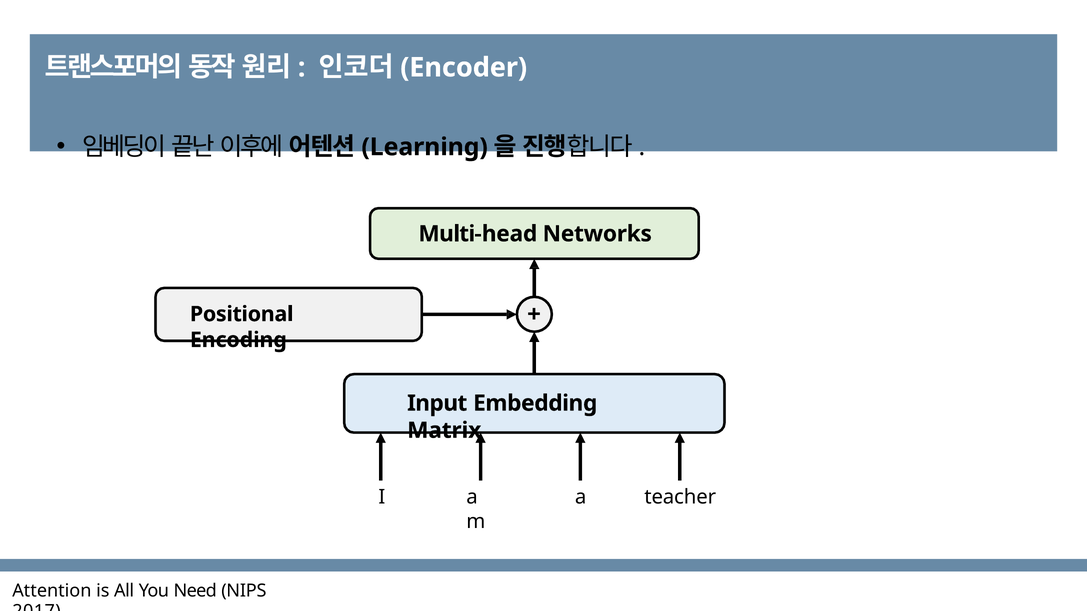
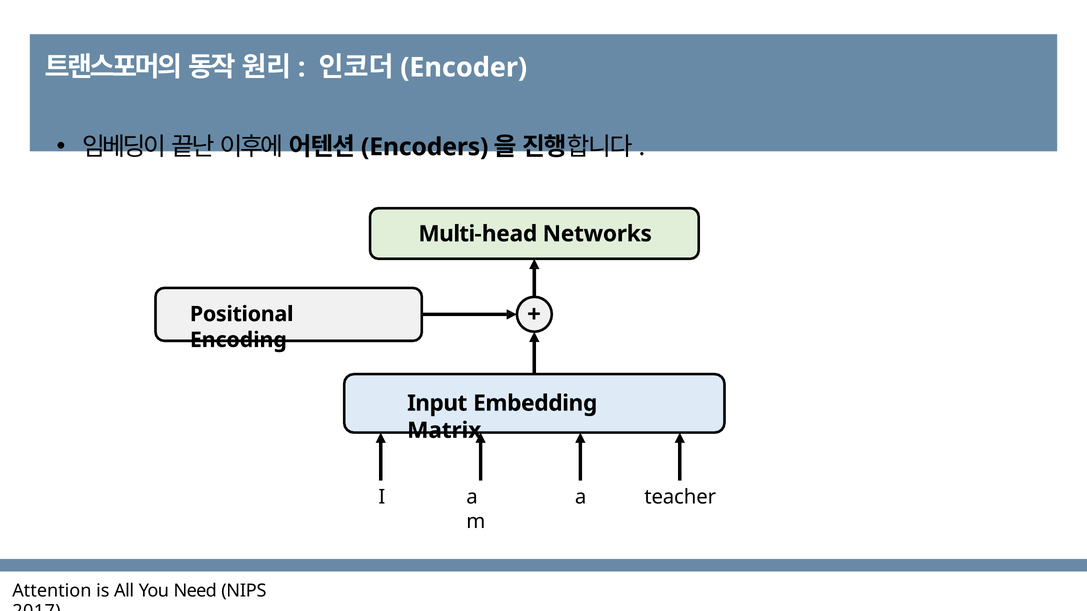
Learning: Learning -> Encoders
